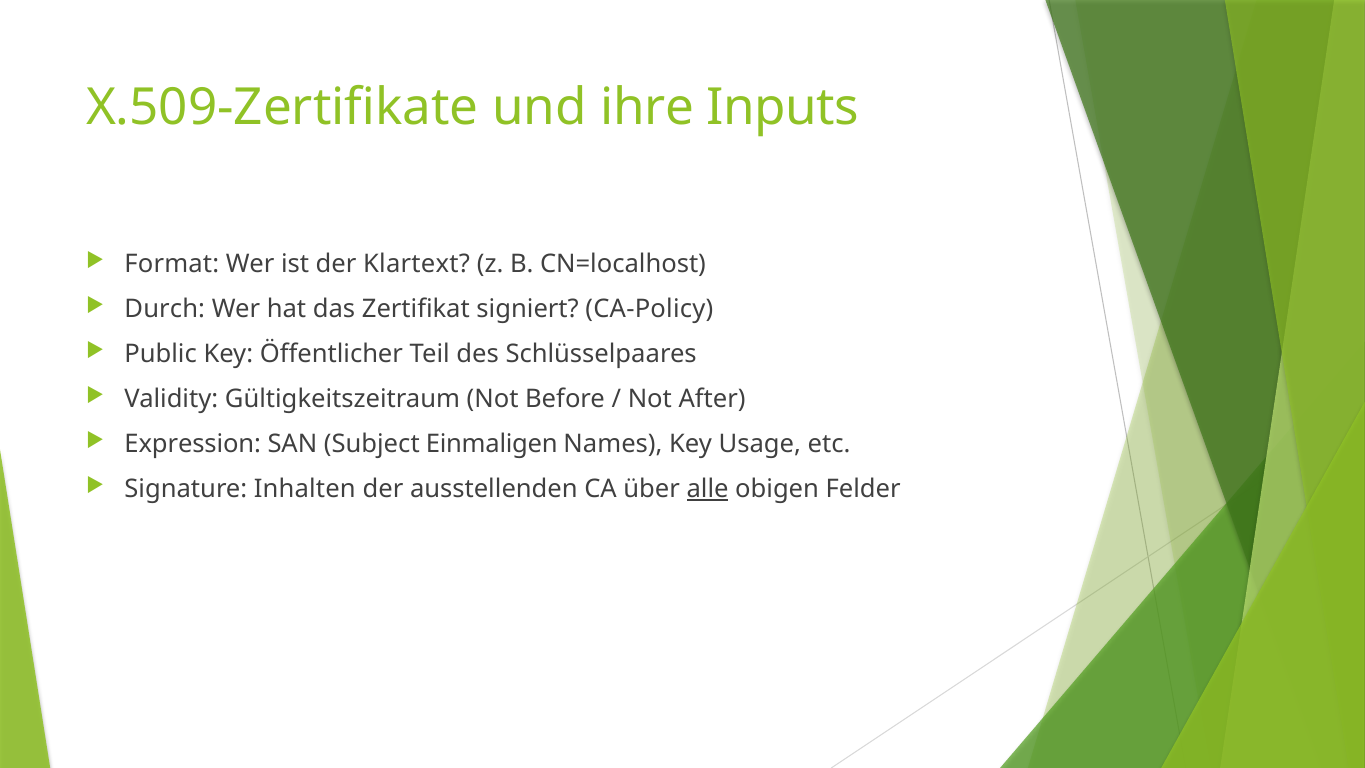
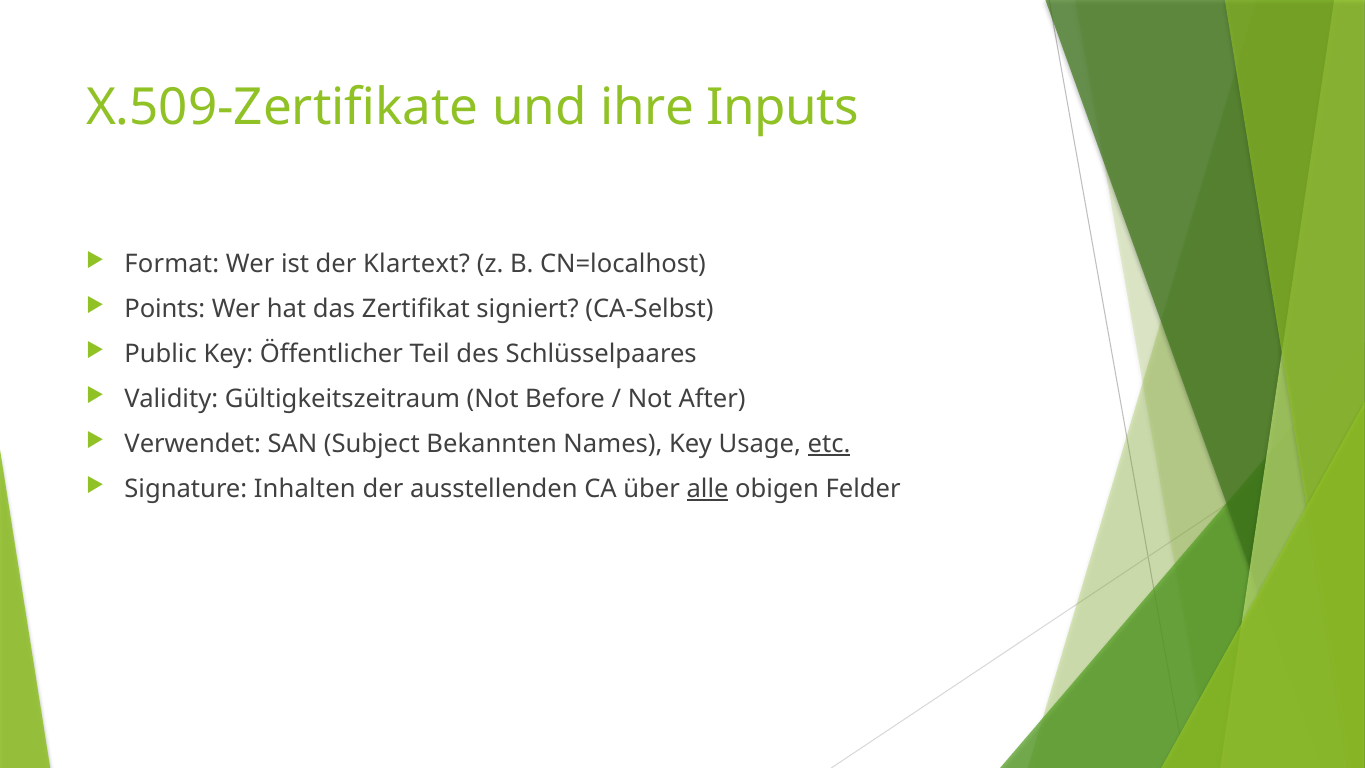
Durch: Durch -> Points
CA-Policy: CA-Policy -> CA-Selbst
Expression: Expression -> Verwendet
Einmaligen: Einmaligen -> Bekannten
etc underline: none -> present
